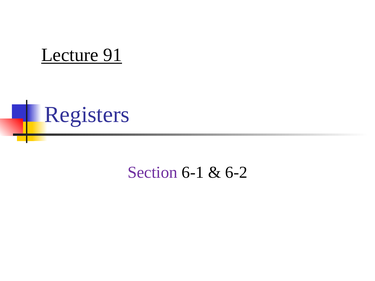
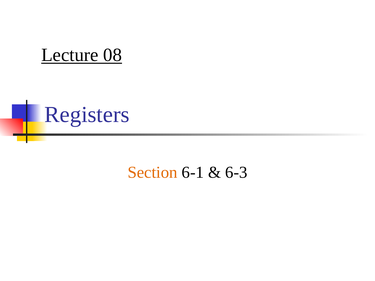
91: 91 -> 08
Section colour: purple -> orange
6-2: 6-2 -> 6-3
